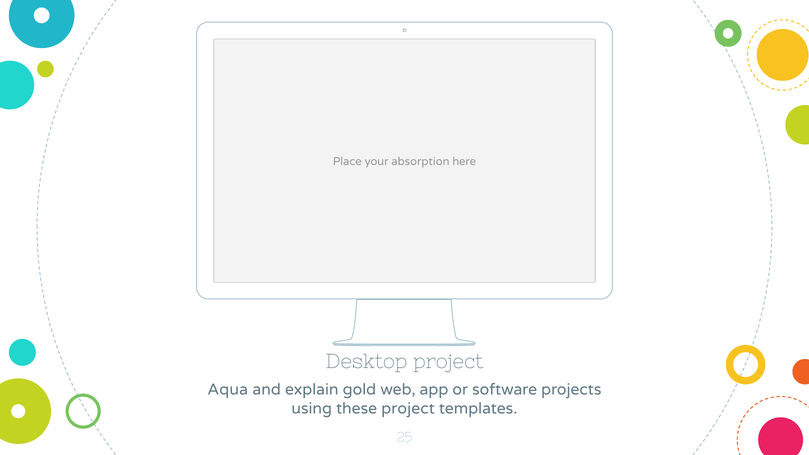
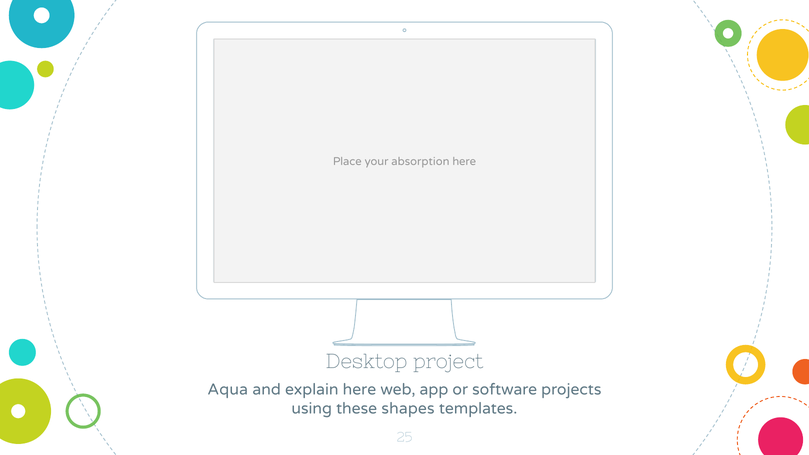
explain gold: gold -> here
these project: project -> shapes
